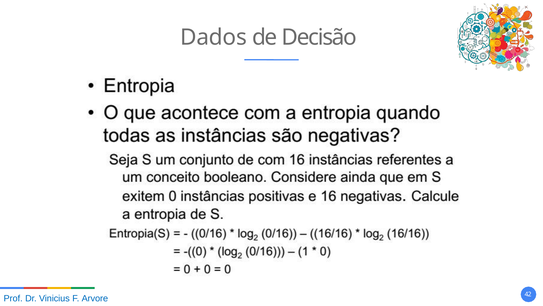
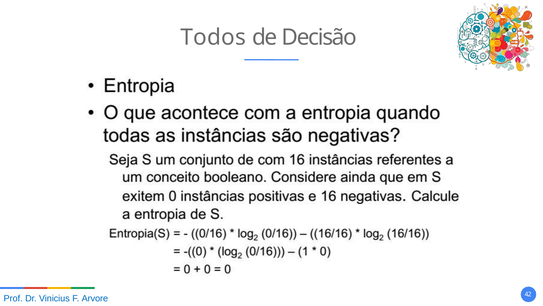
Dados: Dados -> Todos
